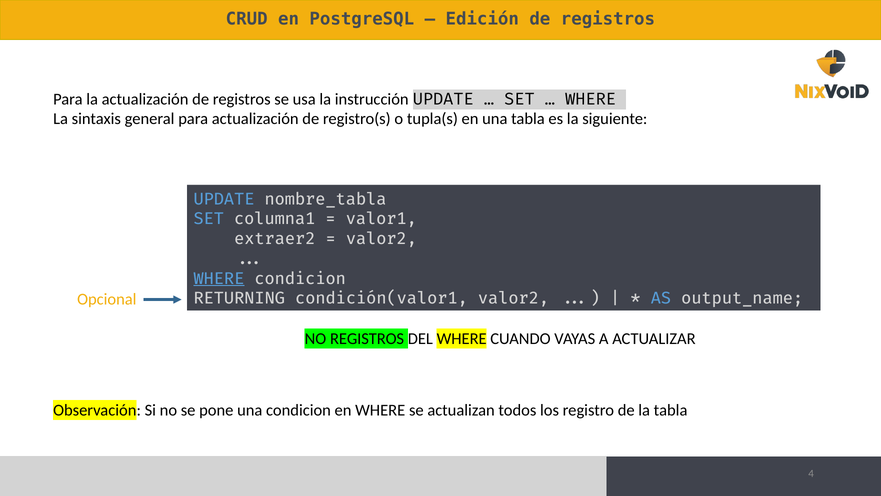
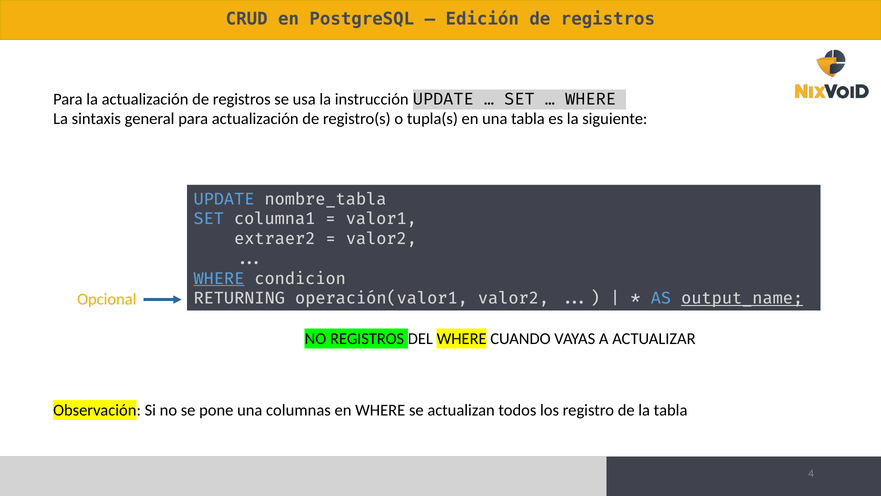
condición(valor1: condición(valor1 -> operación(valor1
output_name underline: none -> present
una condicion: condicion -> columnas
